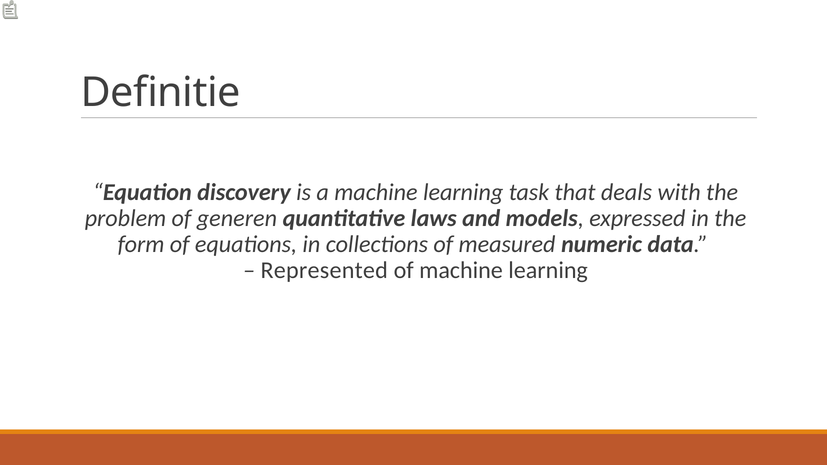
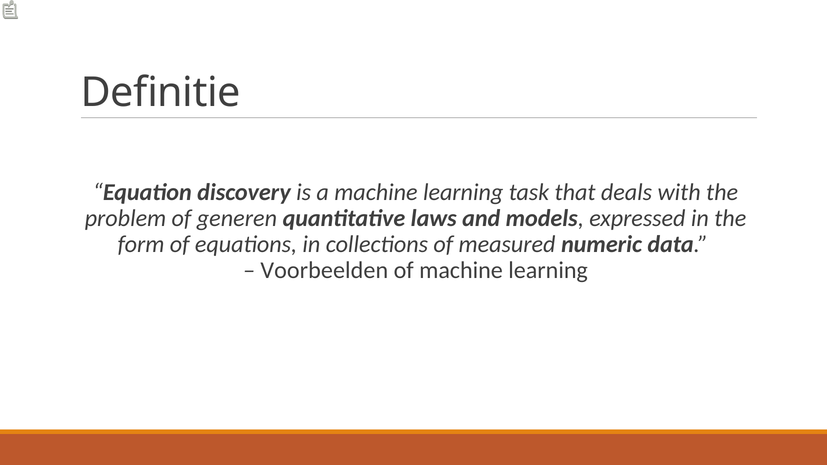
Represented: Represented -> Voorbeelden
